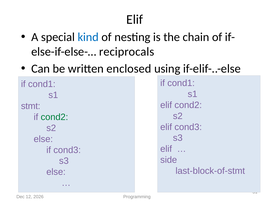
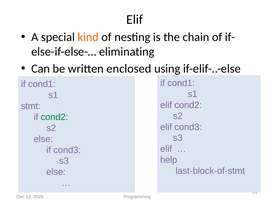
kind colour: blue -> orange
reciprocals: reciprocals -> eliminating
side: side -> help
